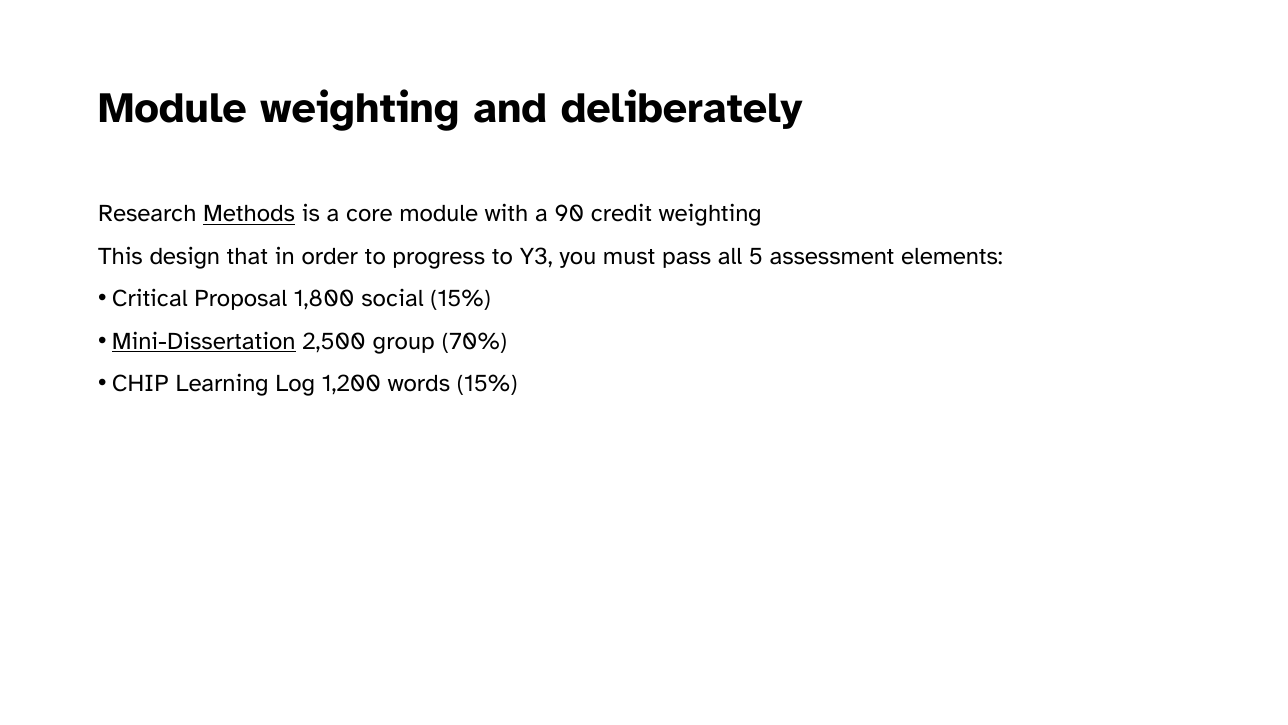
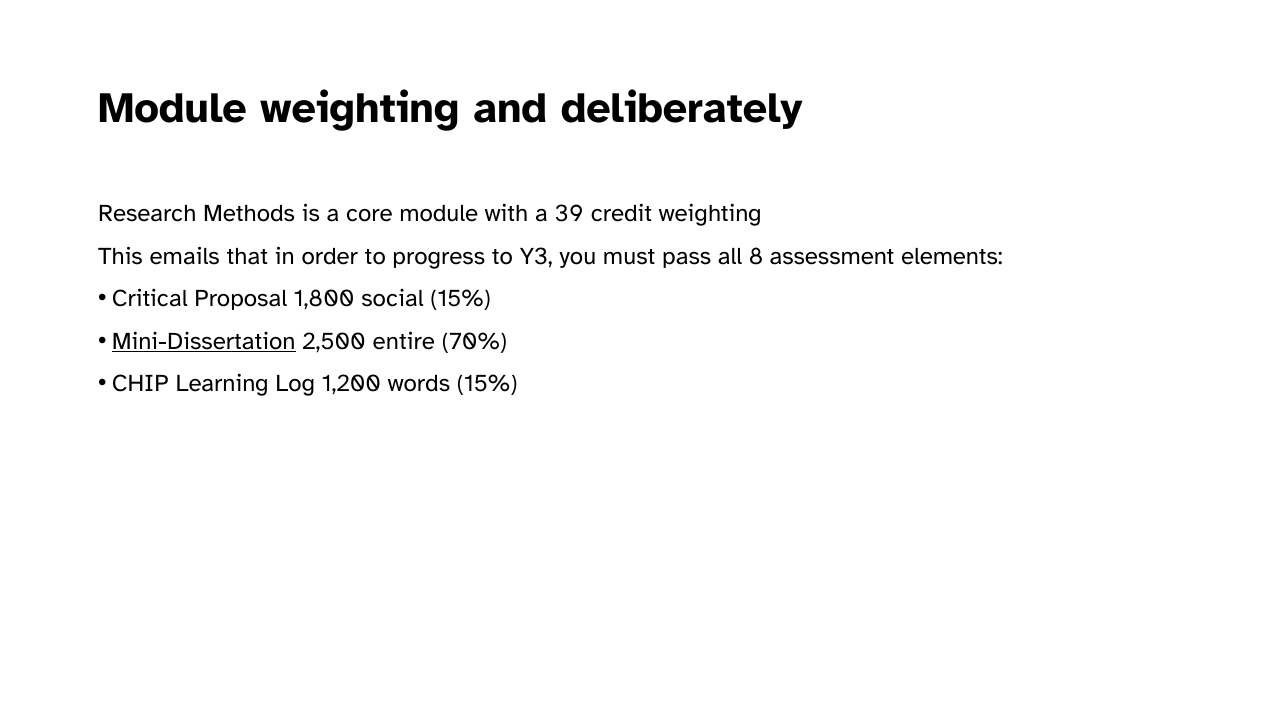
Methods underline: present -> none
90: 90 -> 39
design: design -> emails
5: 5 -> 8
group: group -> entire
